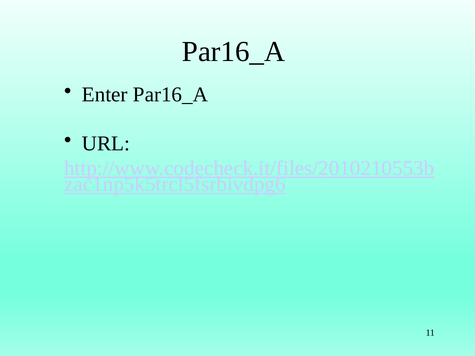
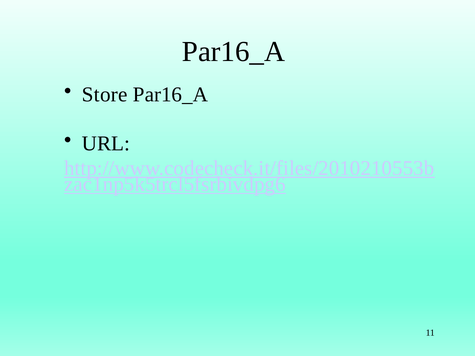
Enter: Enter -> Store
